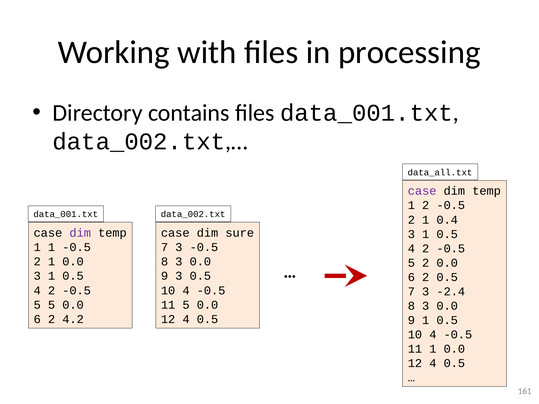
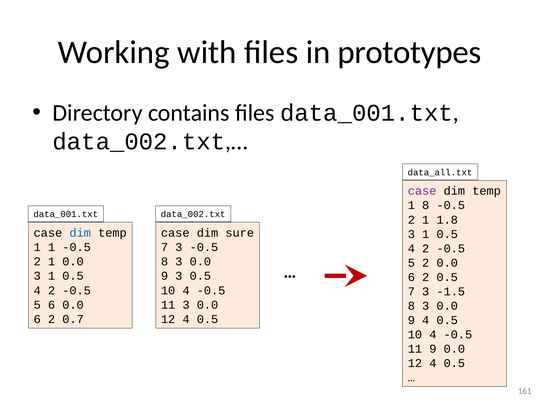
processing: processing -> prototypes
1 2: 2 -> 8
0.4: 0.4 -> 1.8
dim at (80, 233) colour: purple -> blue
-2.4: -2.4 -> -1.5
5 5: 5 -> 6
11 5: 5 -> 3
4.2: 4.2 -> 0.7
9 1: 1 -> 4
11 1: 1 -> 9
